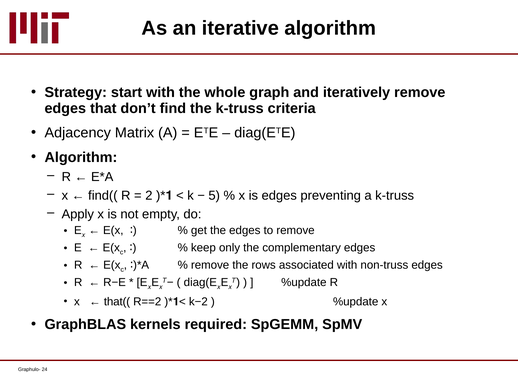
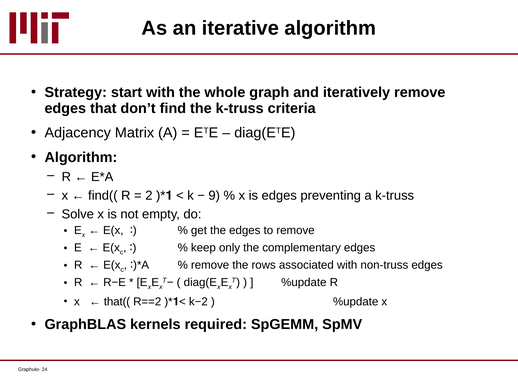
5: 5 -> 9
Apply: Apply -> Solve
